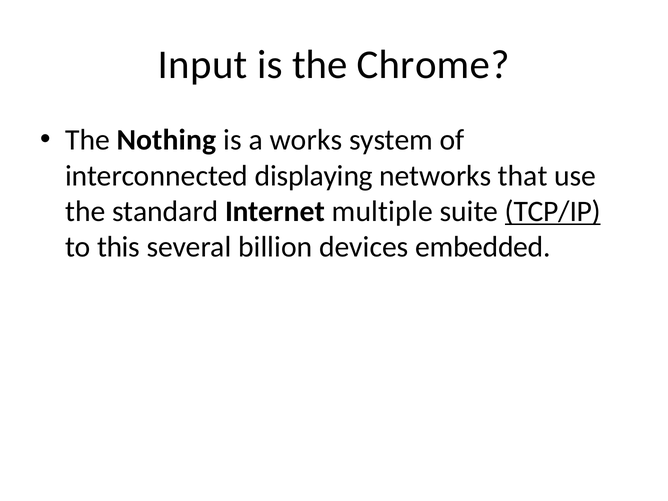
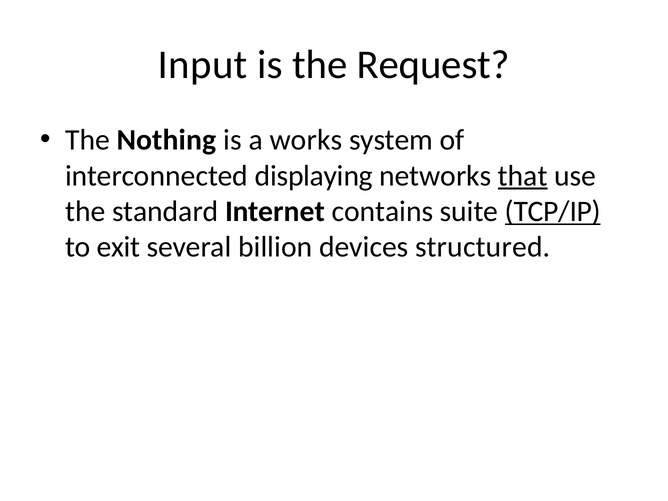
Chrome: Chrome -> Request
that underline: none -> present
multiple: multiple -> contains
this: this -> exit
embedded: embedded -> structured
